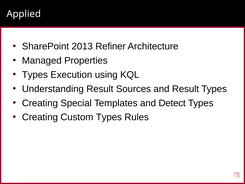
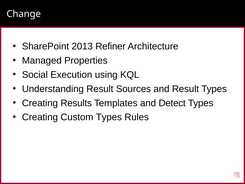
Applied: Applied -> Change
Types at (35, 75): Types -> Social
Special: Special -> Results
